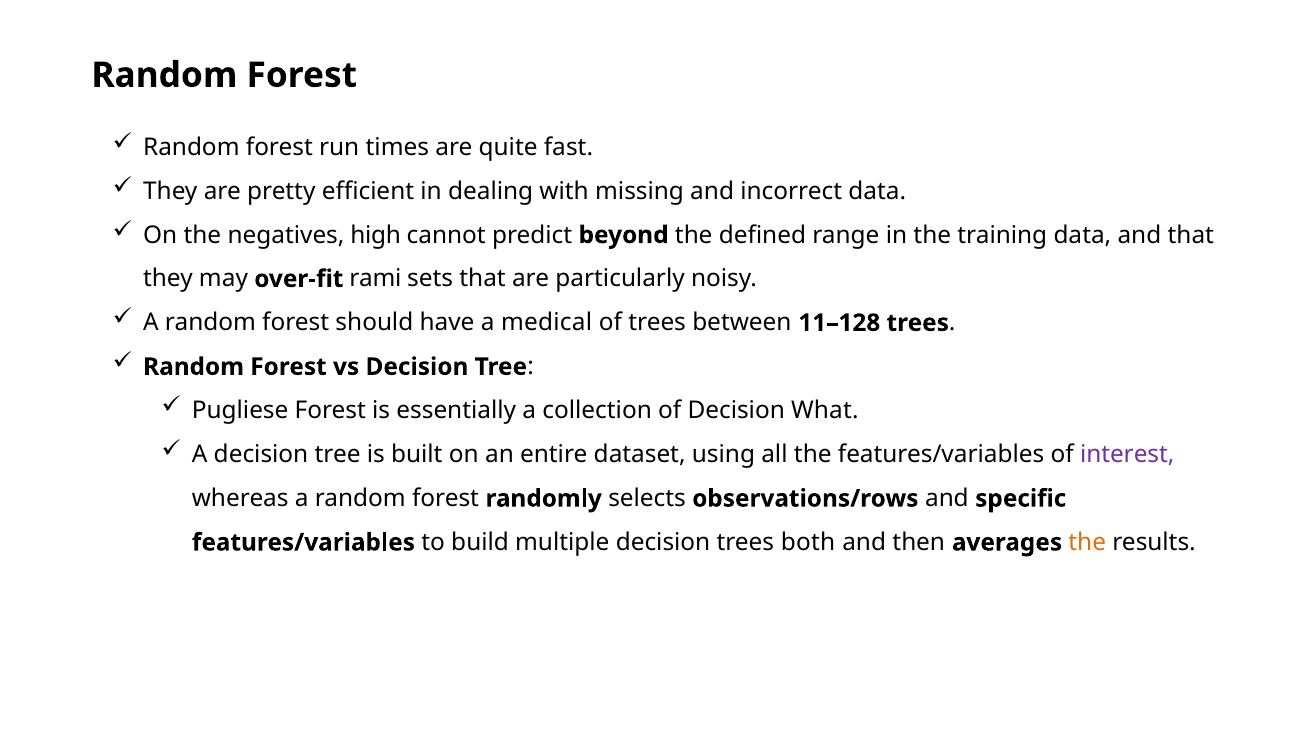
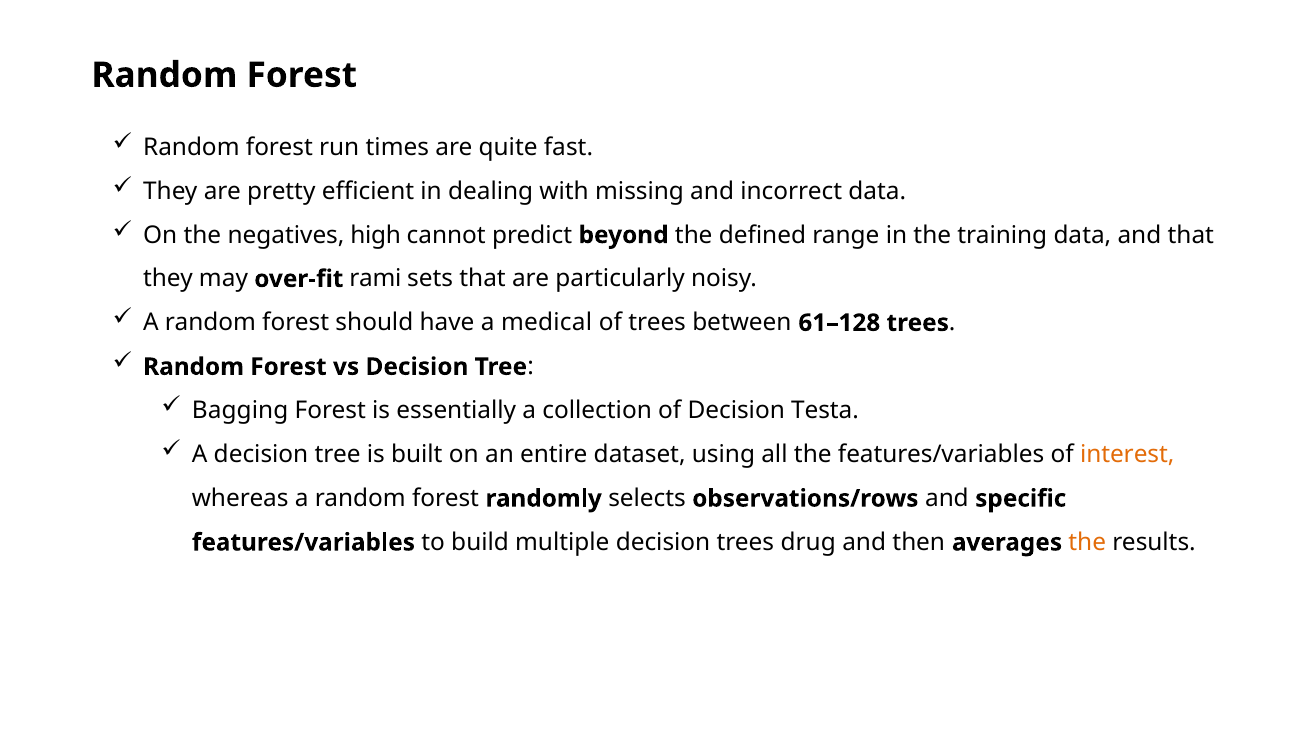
11–128: 11–128 -> 61–128
Pugliese: Pugliese -> Bagging
What: What -> Testa
interest colour: purple -> orange
both: both -> drug
